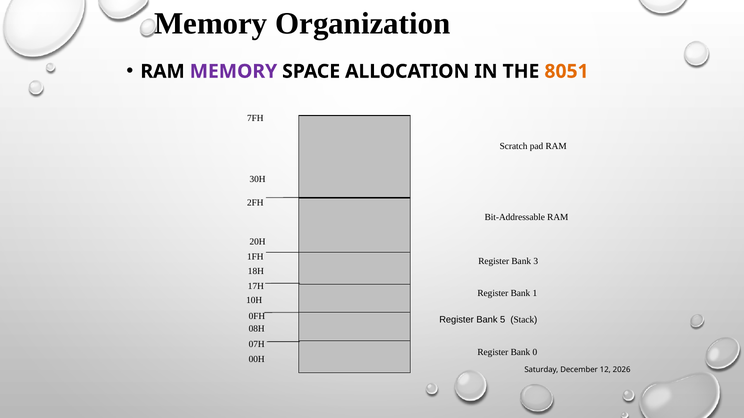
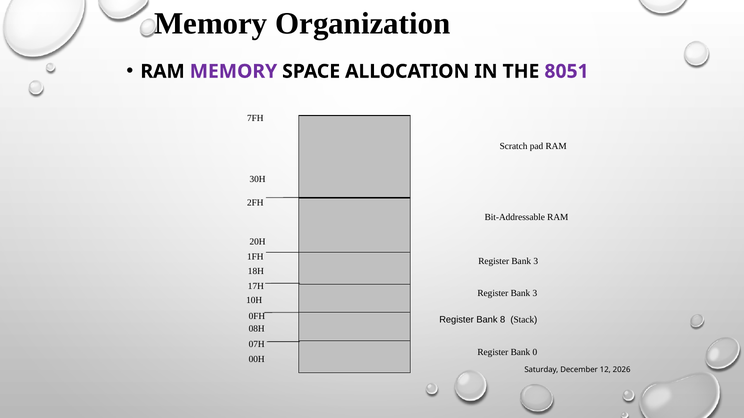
8051 colour: orange -> purple
1 at (535, 293): 1 -> 3
5: 5 -> 8
